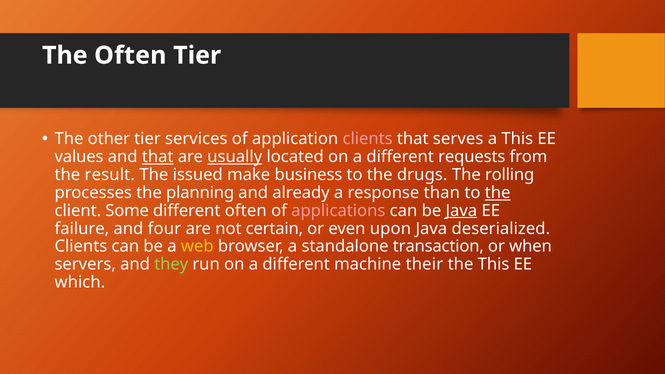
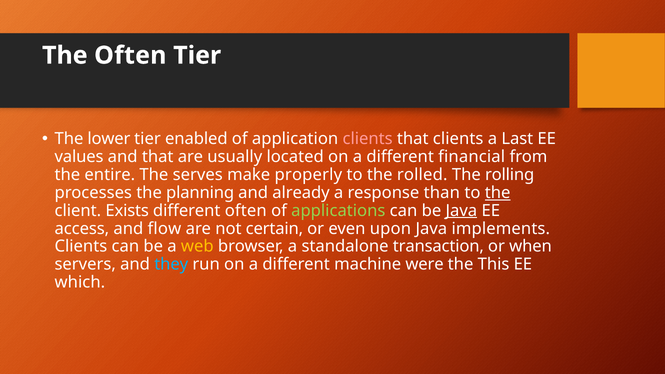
other: other -> lower
services: services -> enabled
that serves: serves -> clients
a This: This -> Last
that at (158, 157) underline: present -> none
usually underline: present -> none
requests: requests -> financial
result: result -> entire
issued: issued -> serves
business: business -> properly
drugs: drugs -> rolled
Some: Some -> Exists
applications colour: pink -> light green
failure: failure -> access
four: four -> flow
deserialized: deserialized -> implements
they colour: light green -> light blue
their: their -> were
